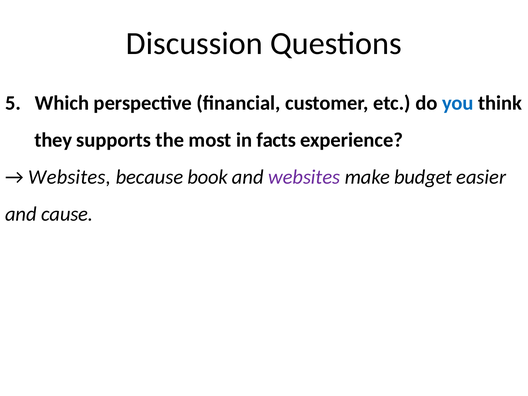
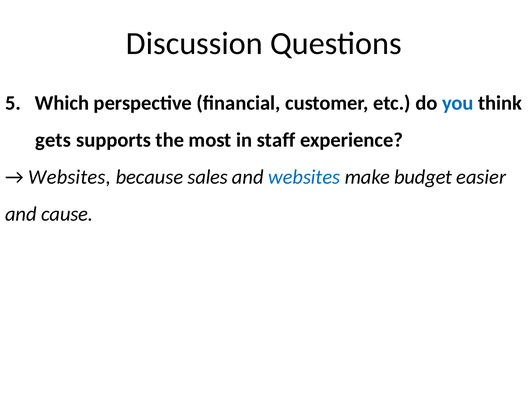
they: they -> gets
facts: facts -> staff
book: book -> sales
websites at (304, 177) colour: purple -> blue
